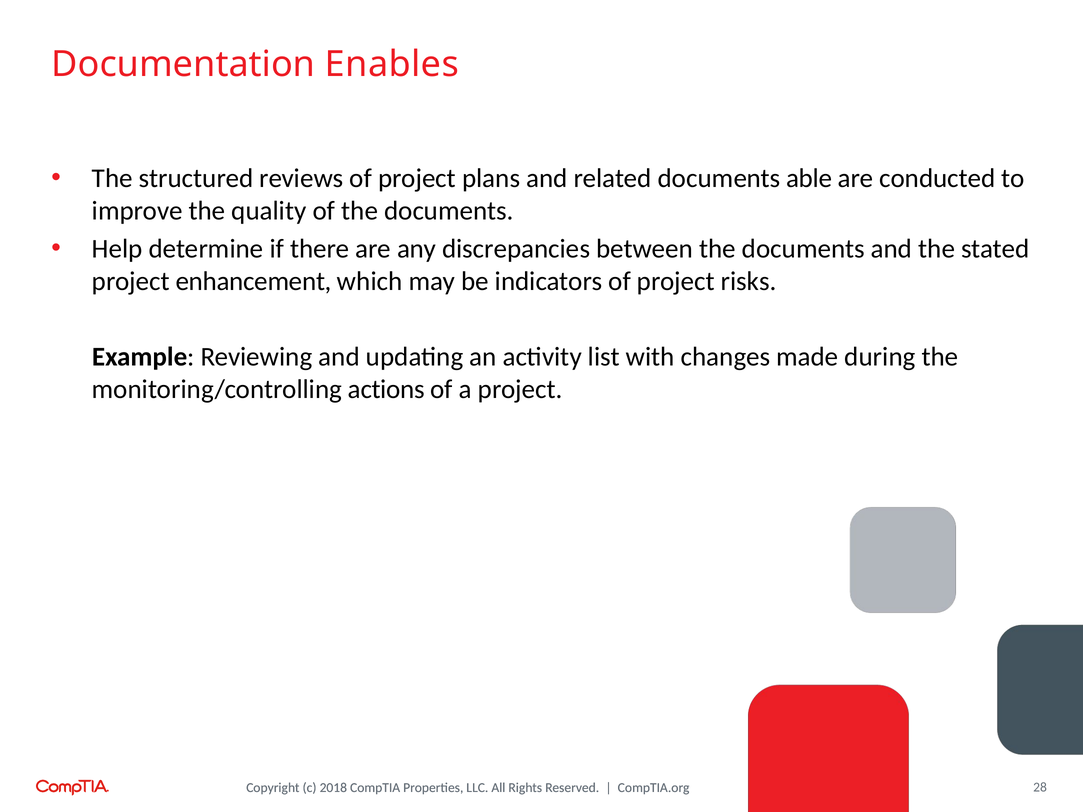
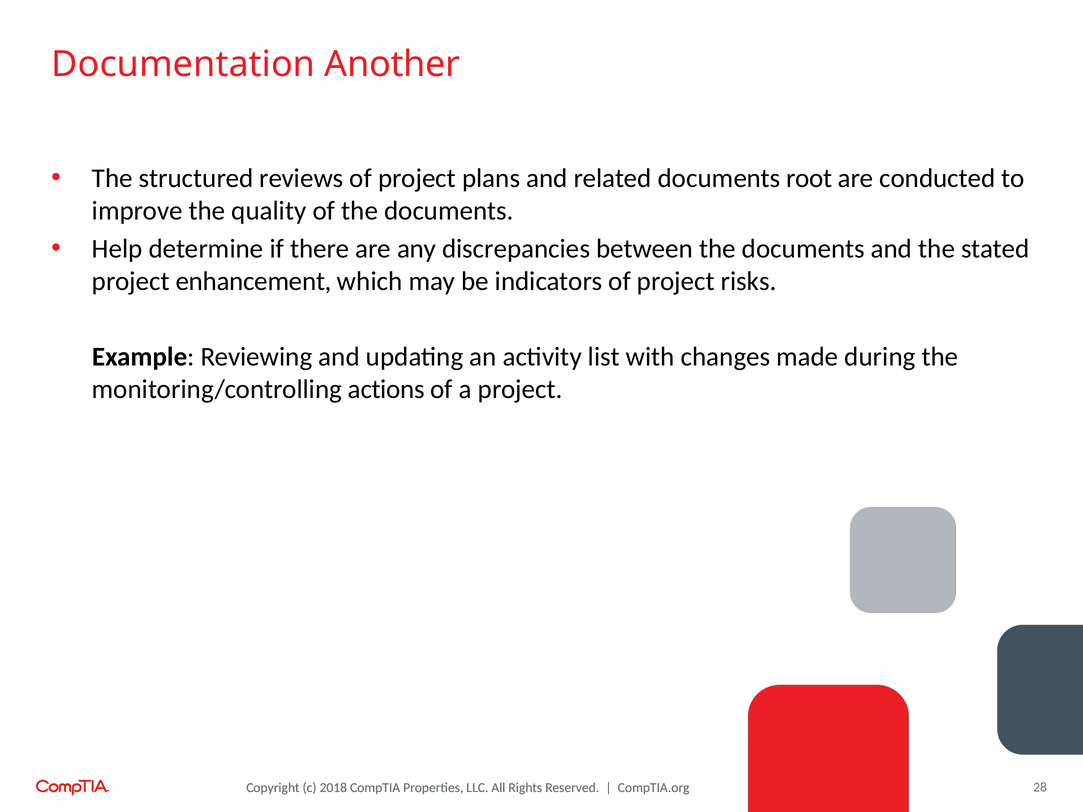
Enables: Enables -> Another
able: able -> root
